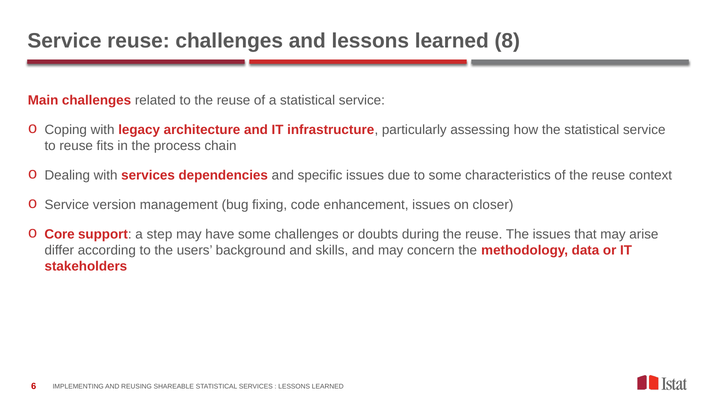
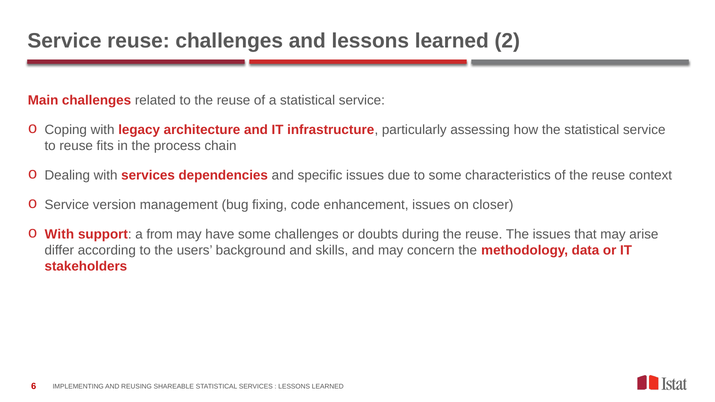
8: 8 -> 2
Core at (60, 234): Core -> With
step: step -> from
